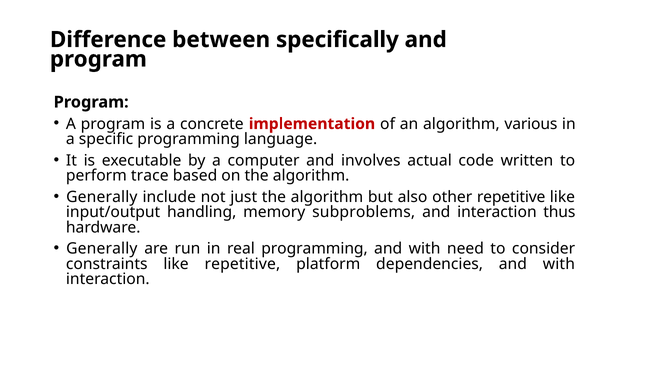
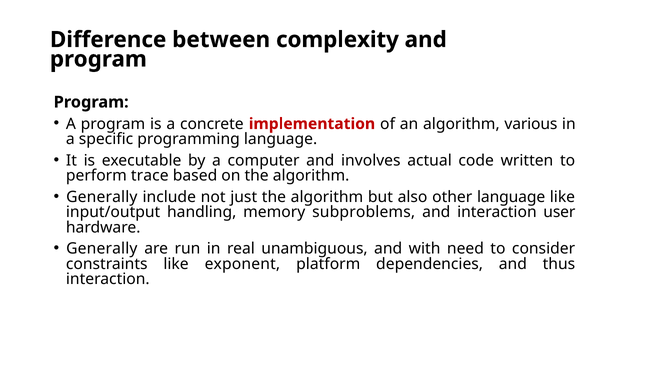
specifically: specifically -> complexity
other repetitive: repetitive -> language
thus: thus -> user
real programming: programming -> unambiguous
like repetitive: repetitive -> exponent
dependencies and with: with -> thus
